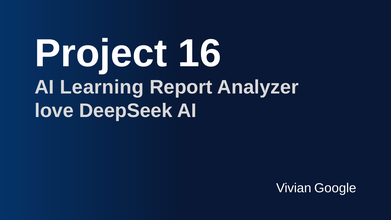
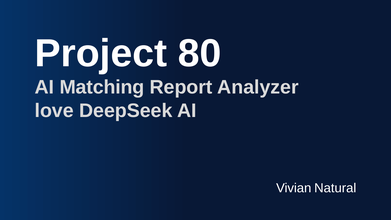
16: 16 -> 80
Learning: Learning -> Matching
Google: Google -> Natural
